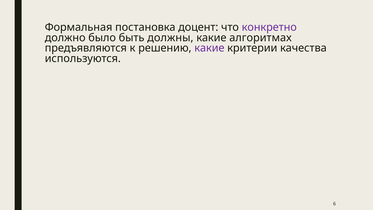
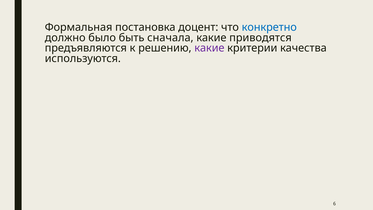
конкретно colour: purple -> blue
должны: должны -> сначала
алгоритмах: алгоритмах -> приводятся
